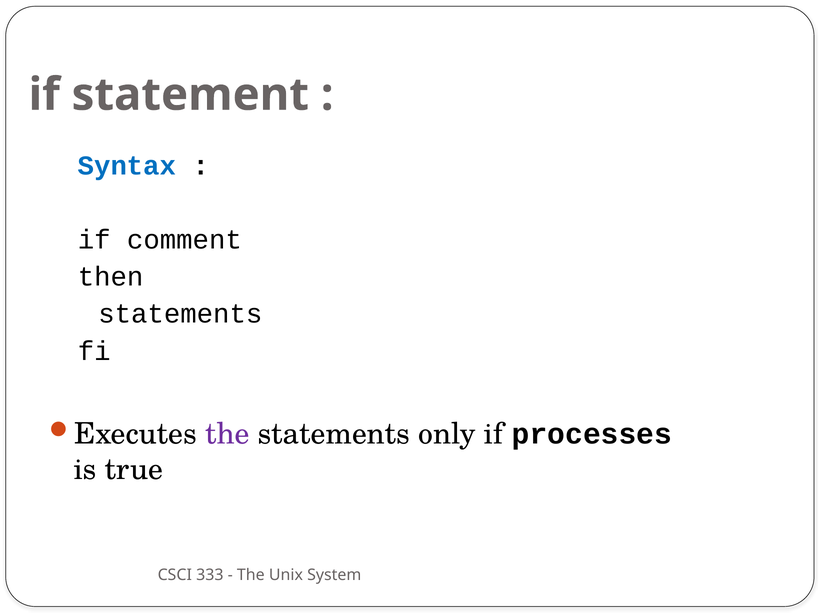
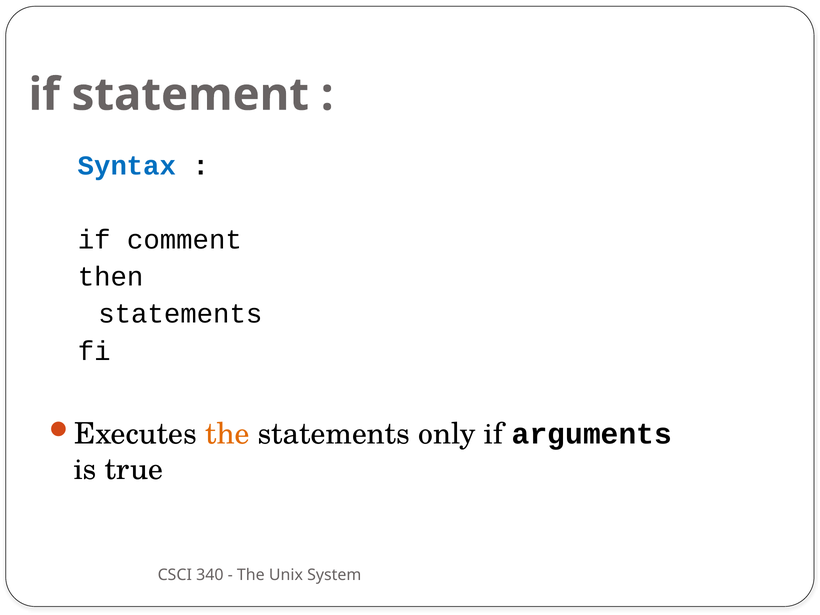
the at (227, 434) colour: purple -> orange
processes: processes -> arguments
333: 333 -> 340
